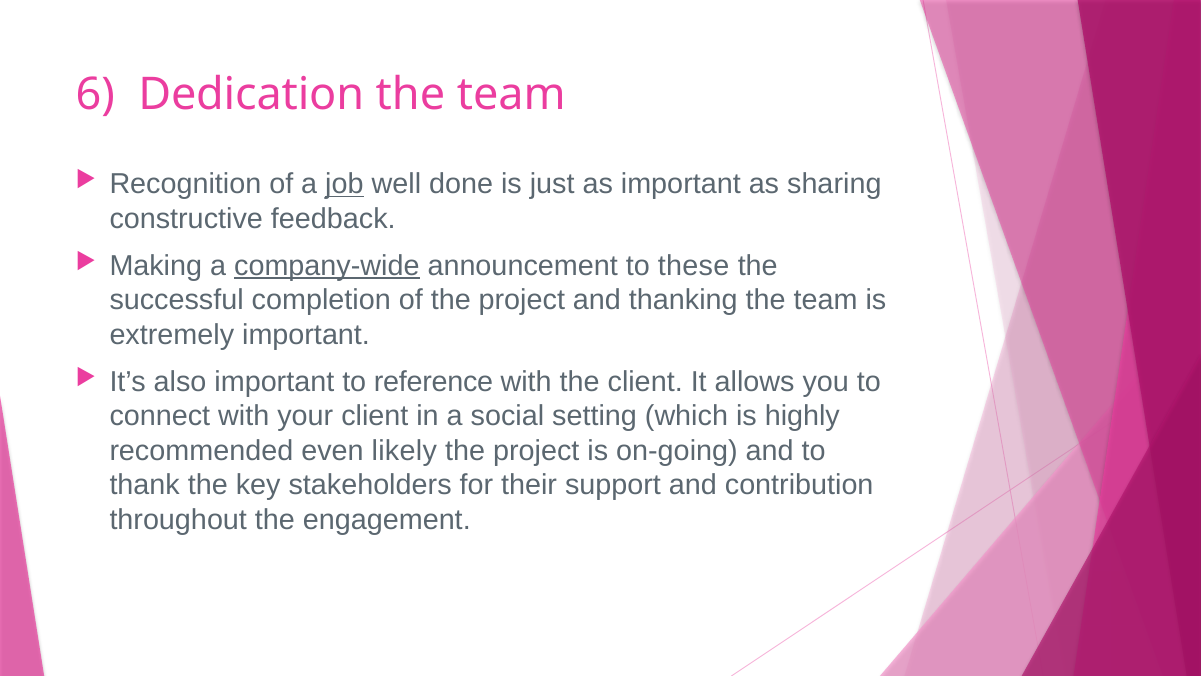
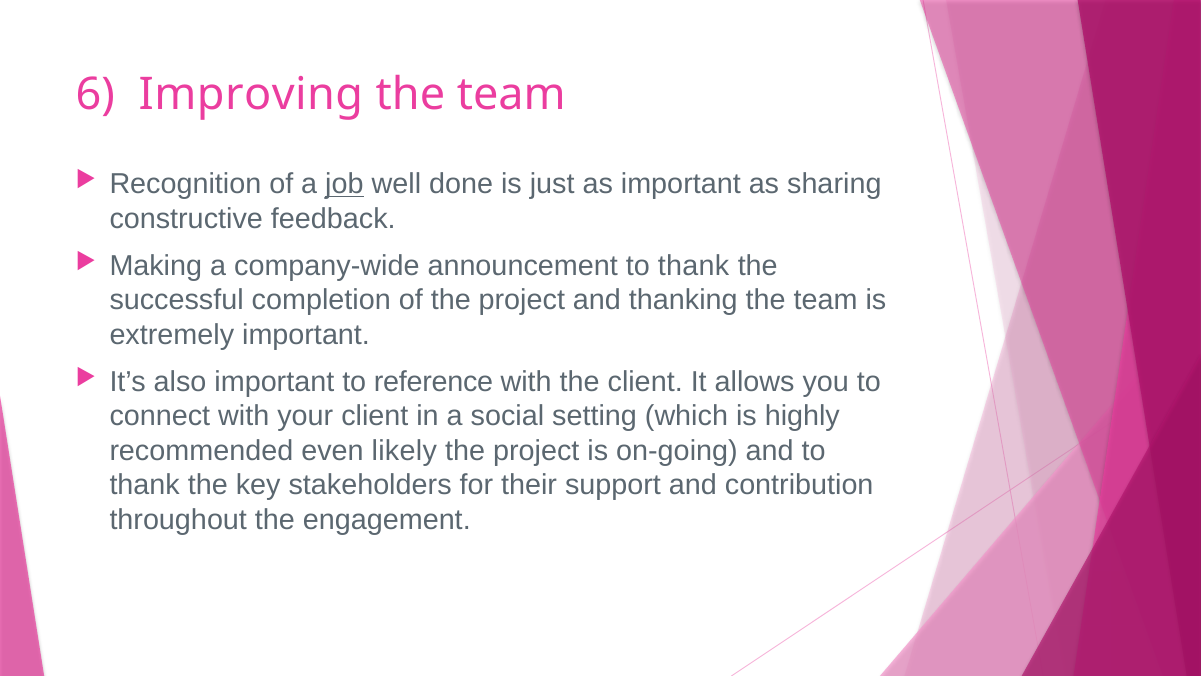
Dedication: Dedication -> Improving
company-wide underline: present -> none
announcement to these: these -> thank
